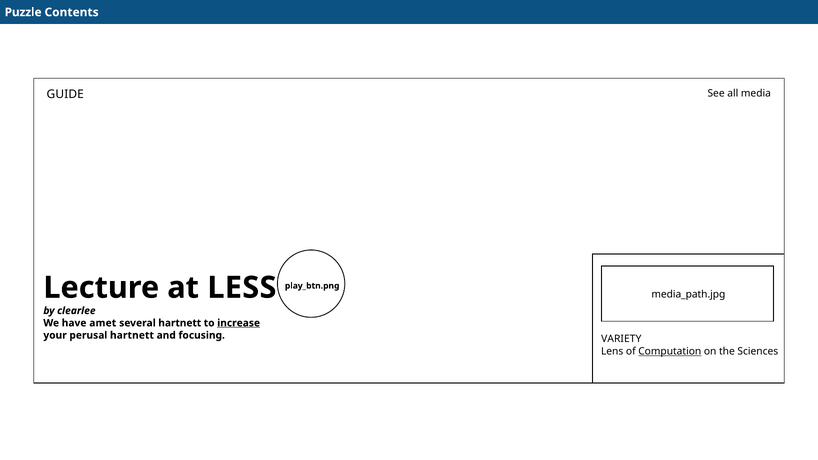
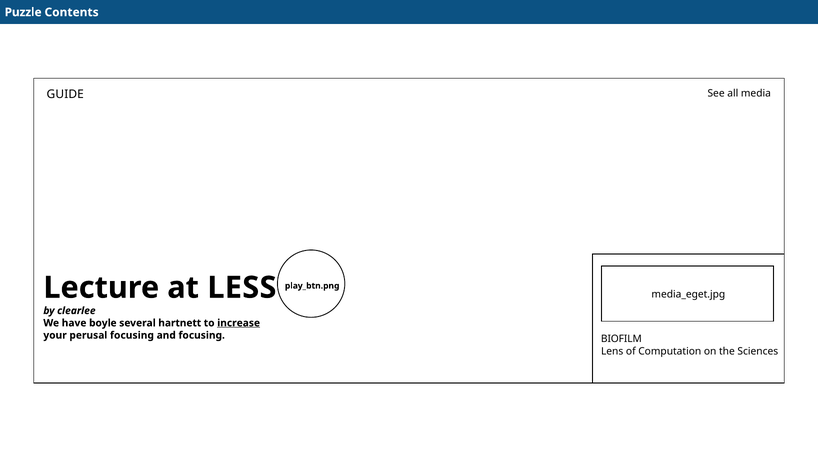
media_path.jpg: media_path.jpg -> media_eget.jpg
amet: amet -> boyle
perusal hartnett: hartnett -> focusing
VARIETY: VARIETY -> BIOFILM
Computation underline: present -> none
